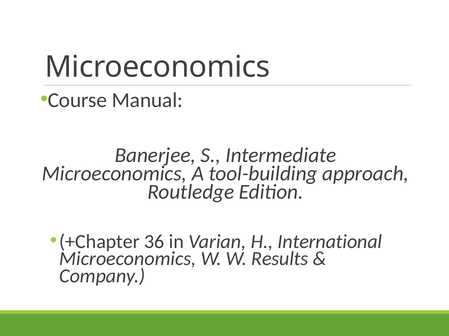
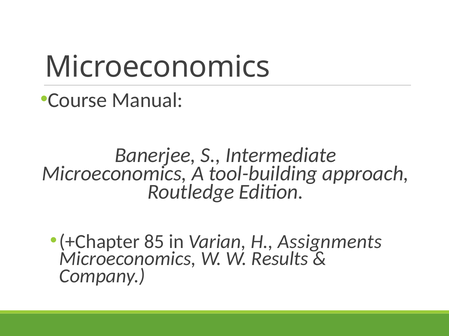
36: 36 -> 85
International: International -> Assignments
